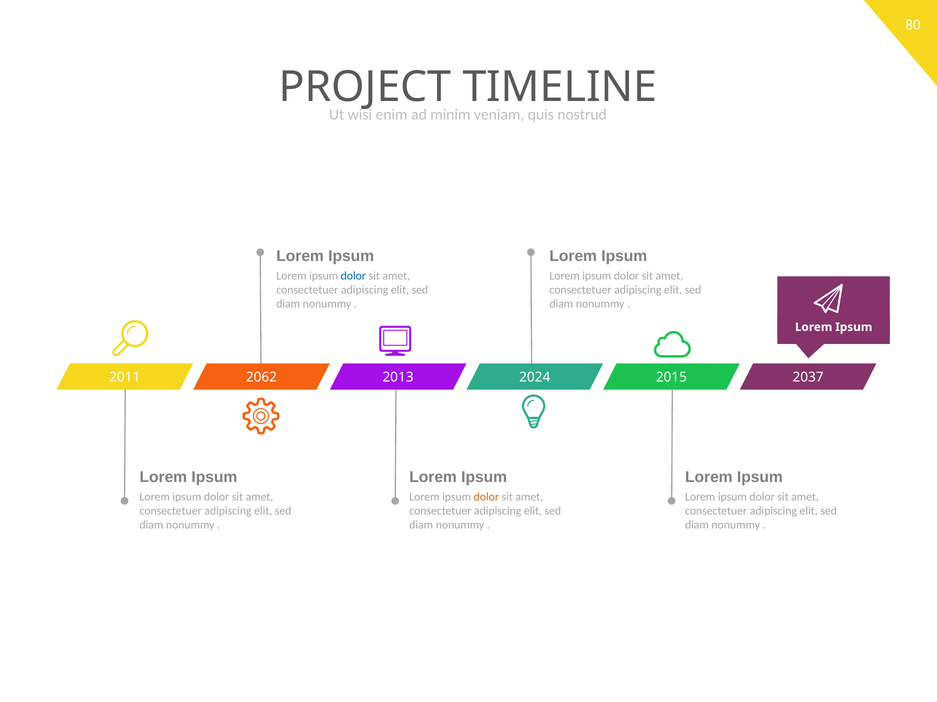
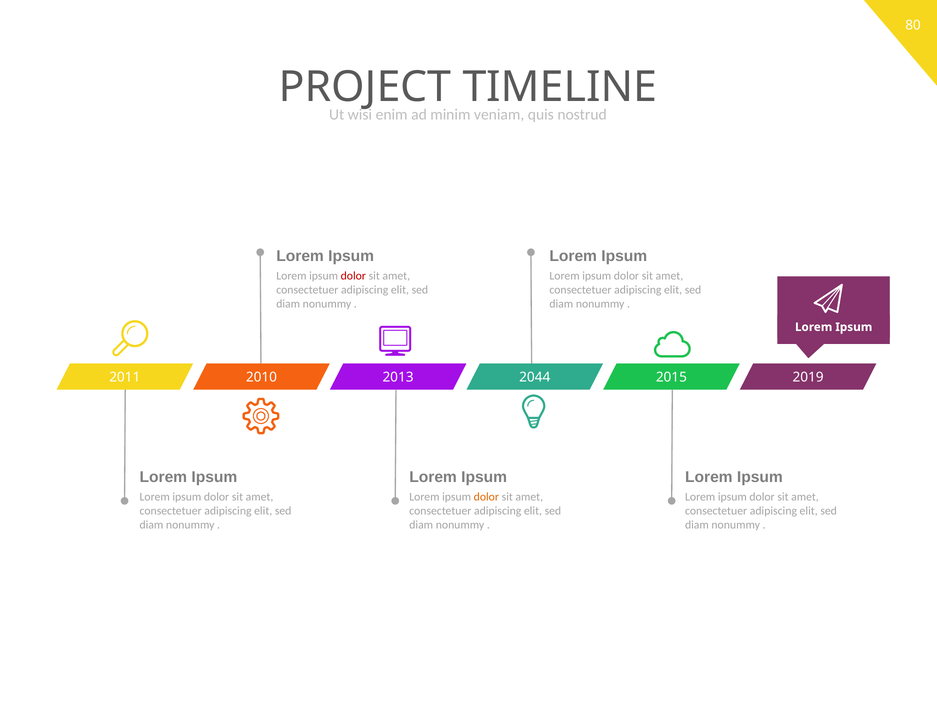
dolor at (353, 276) colour: blue -> red
2062: 2062 -> 2010
2024: 2024 -> 2044
2037: 2037 -> 2019
